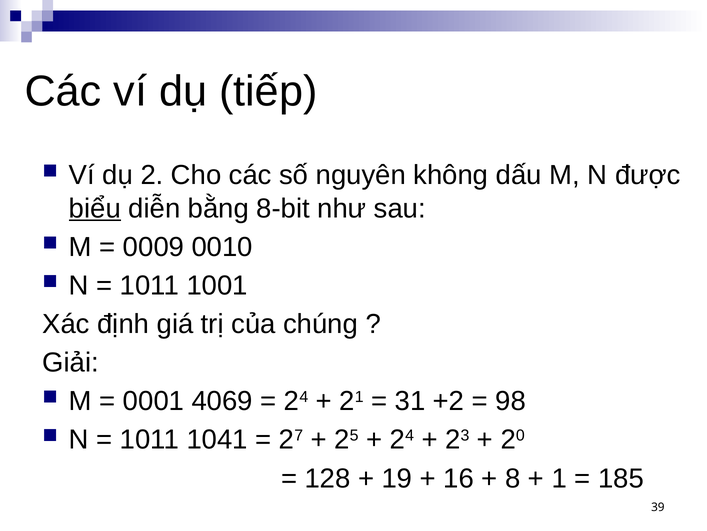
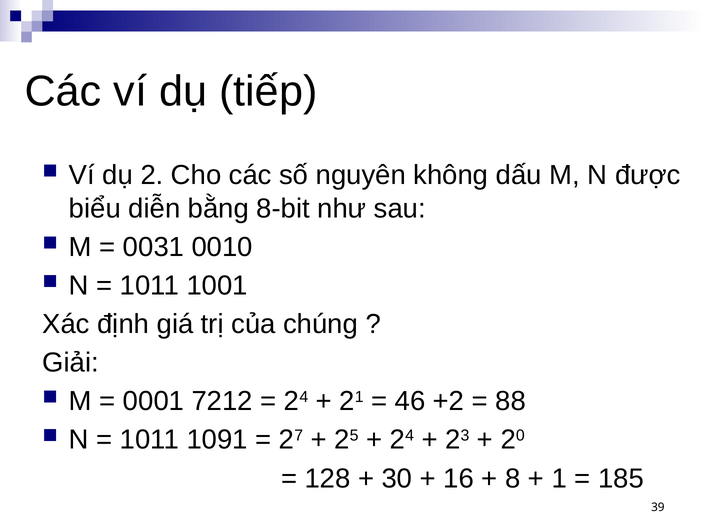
biểu underline: present -> none
0009: 0009 -> 0031
4069: 4069 -> 7212
31: 31 -> 46
98: 98 -> 88
1041: 1041 -> 1091
19: 19 -> 30
